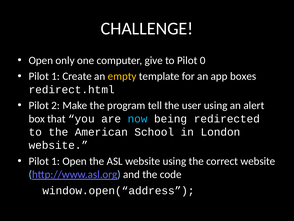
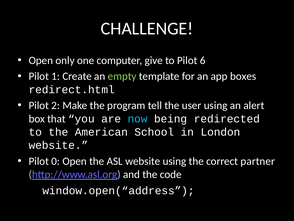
0: 0 -> 6
empty colour: yellow -> light green
1 at (56, 161): 1 -> 0
correct website: website -> partner
